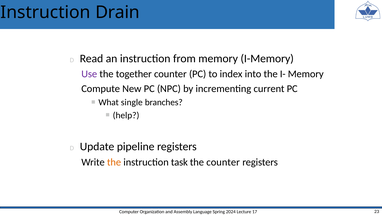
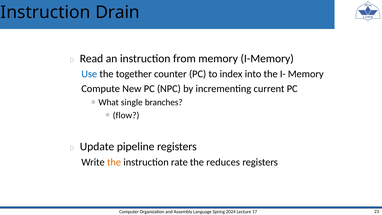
Use colour: purple -> blue
help: help -> flow
task: task -> rate
the counter: counter -> reduces
